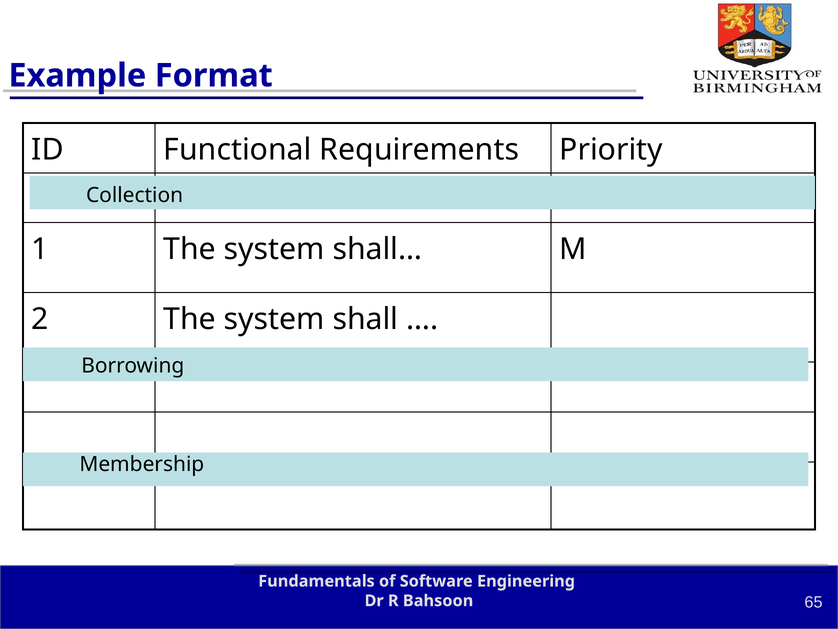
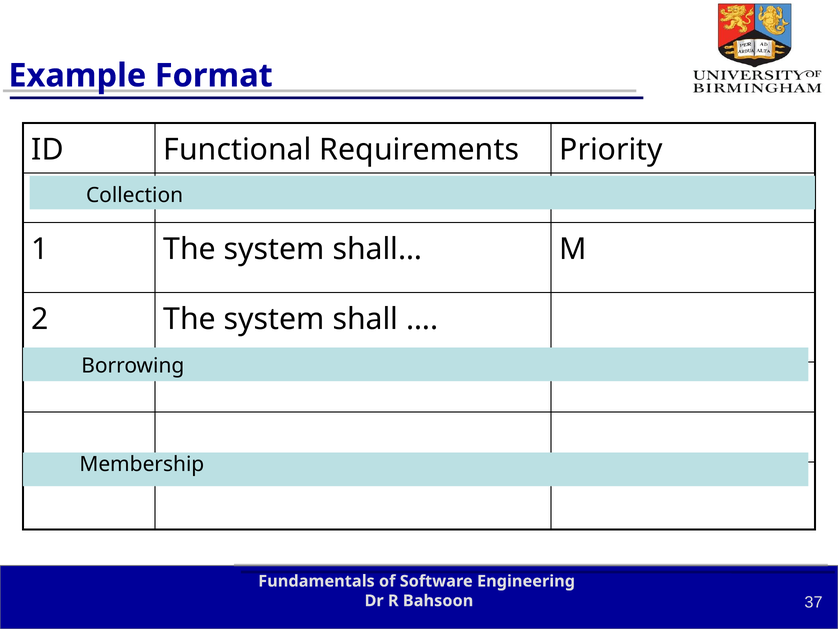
65: 65 -> 37
